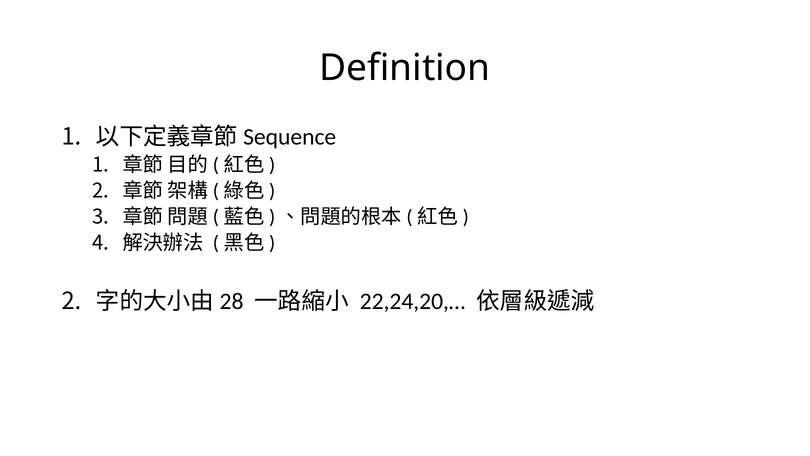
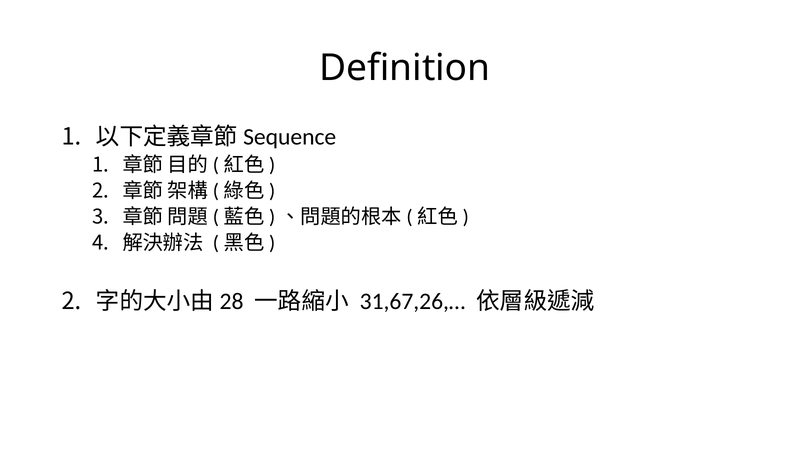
22,24,20,…: 22,24,20,… -> 31,67,26,…
